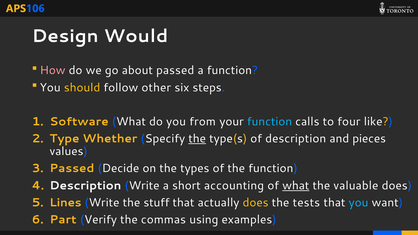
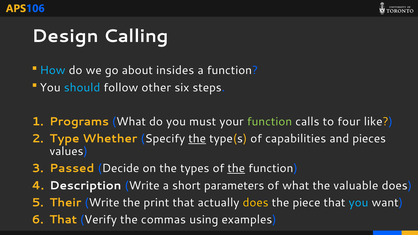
Would: Would -> Calling
How colour: pink -> light blue
about passed: passed -> insides
should colour: yellow -> light blue
Software: Software -> Programs
from: from -> must
function at (270, 122) colour: light blue -> light green
of description: description -> capabilities
the at (236, 168) underline: none -> present
accounting: accounting -> parameters
what at (296, 186) underline: present -> none
Lines: Lines -> Their
stuff: stuff -> print
tests: tests -> piece
Part at (63, 220): Part -> That
